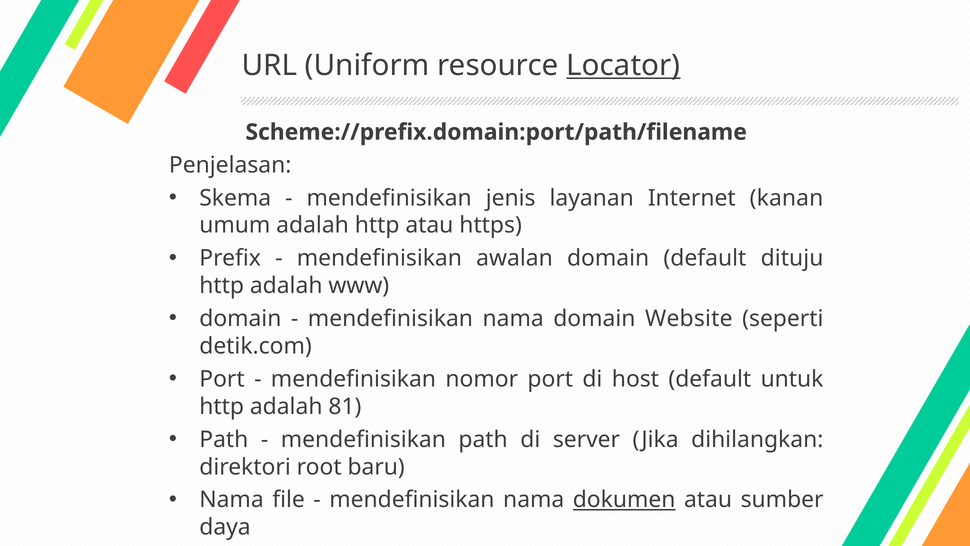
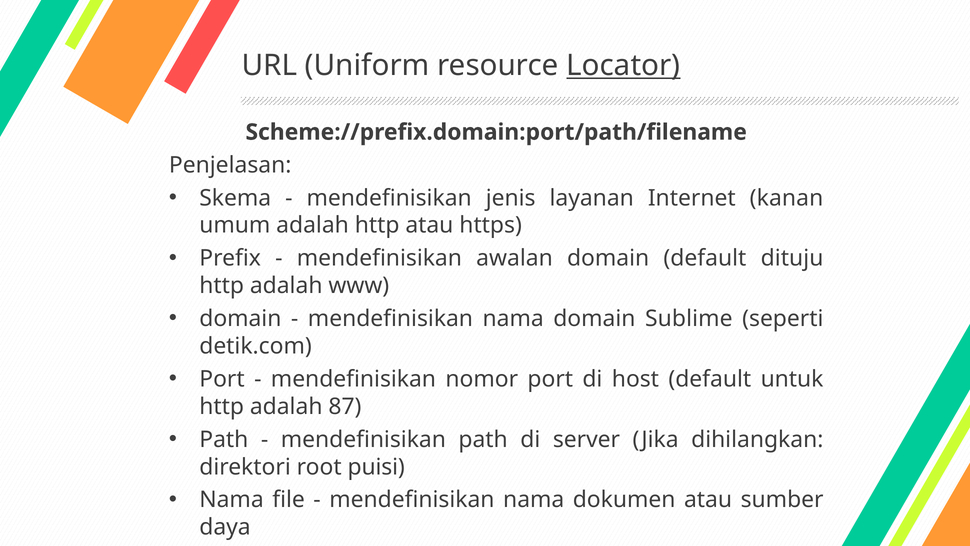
Website: Website -> Sublime
81: 81 -> 87
baru: baru -> puisi
dokumen underline: present -> none
